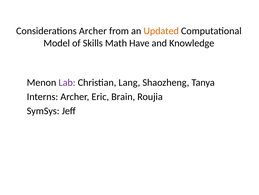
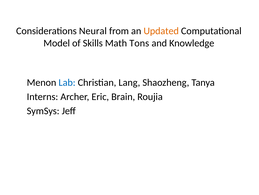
Considerations Archer: Archer -> Neural
Have: Have -> Tons
Lab colour: purple -> blue
